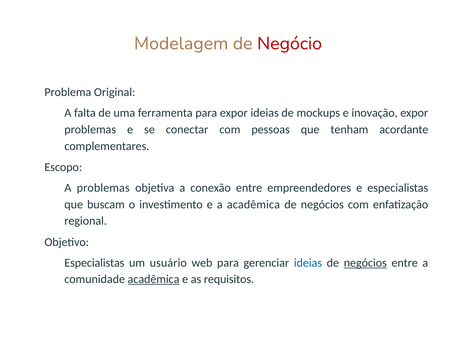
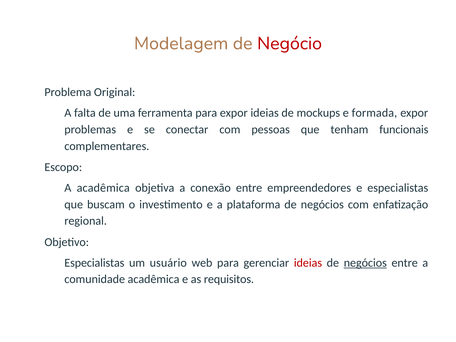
inovação: inovação -> formada
acordante: acordante -> funcionais
A problemas: problemas -> acadêmica
a acadêmica: acadêmica -> plataforma
ideias at (308, 263) colour: blue -> red
acadêmica at (154, 279) underline: present -> none
